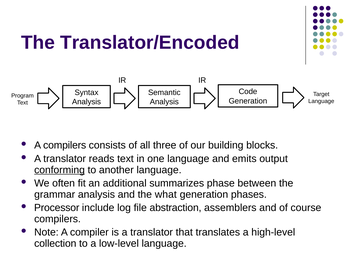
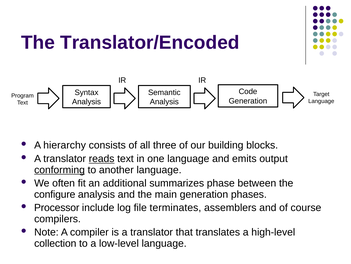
A compilers: compilers -> hierarchy
reads underline: none -> present
grammar: grammar -> configure
what: what -> main
abstraction: abstraction -> terminates
